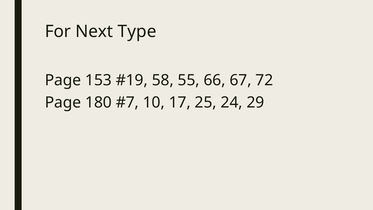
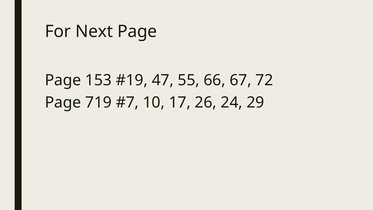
Next Type: Type -> Page
58: 58 -> 47
180: 180 -> 719
25: 25 -> 26
